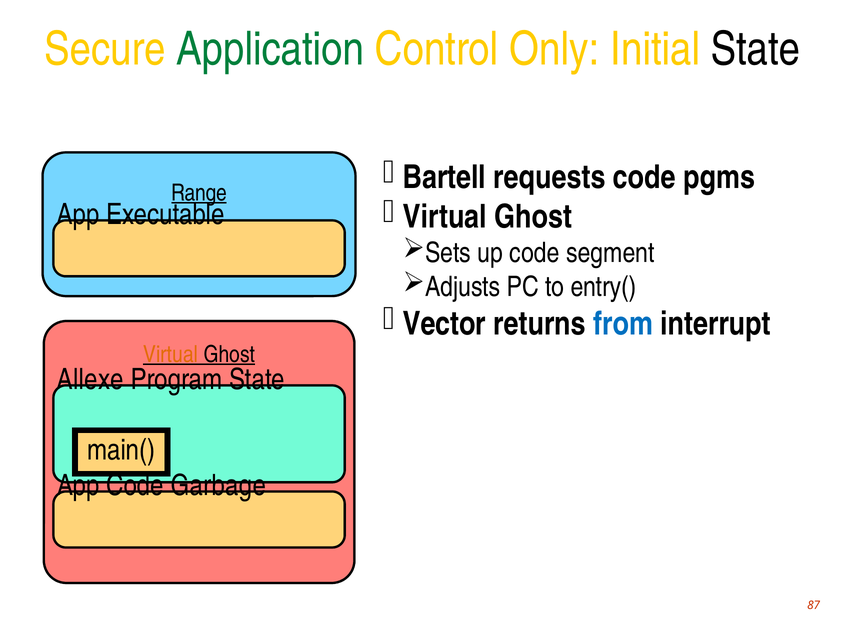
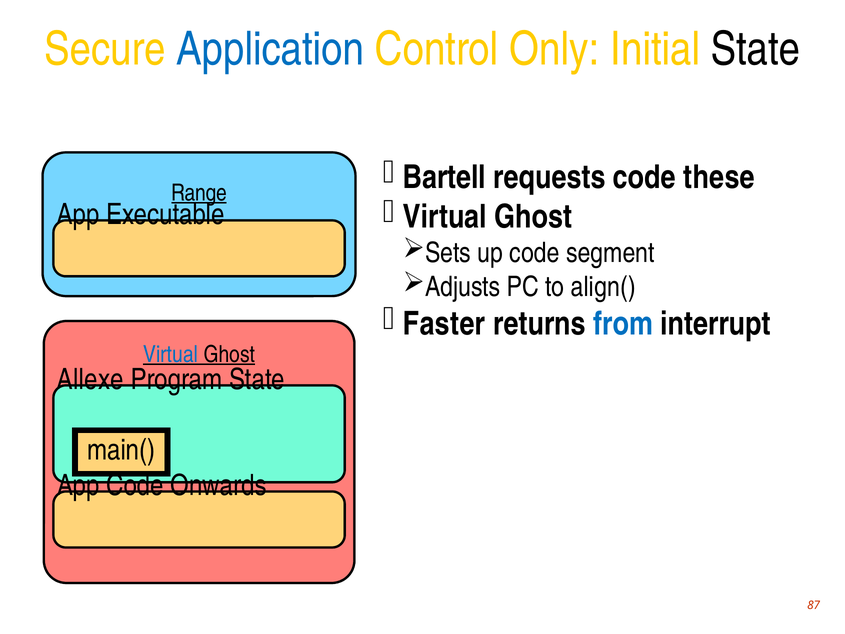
Application colour: green -> blue
pgms: pgms -> these
entry(: entry( -> align(
Vector: Vector -> Faster
Virtual at (171, 355) colour: orange -> blue
Garbage: Garbage -> Onwards
